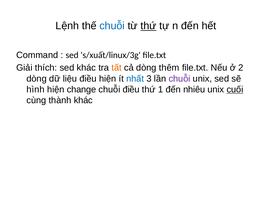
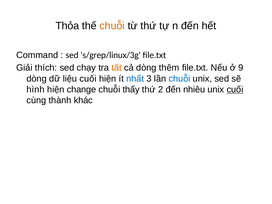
Lệnh: Lệnh -> Thỏa
chuỗi at (112, 26) colour: blue -> orange
thứ at (149, 26) underline: present -> none
s/xuất/linux/3g: s/xuất/linux/3g -> s/grep/linux/3g
sed khác: khác -> chạy
2: 2 -> 9
liệu điều: điều -> cuối
chuỗi at (179, 79) colour: purple -> blue
chuỗi điều: điều -> thấy
1: 1 -> 2
